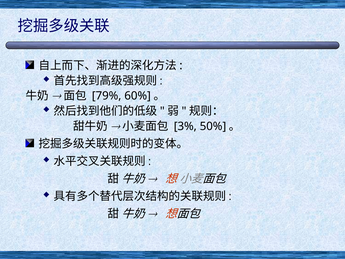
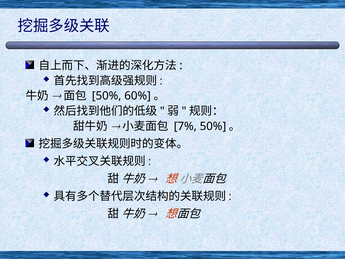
79% at (107, 96): 79% -> 50%
3%: 3% -> 7%
